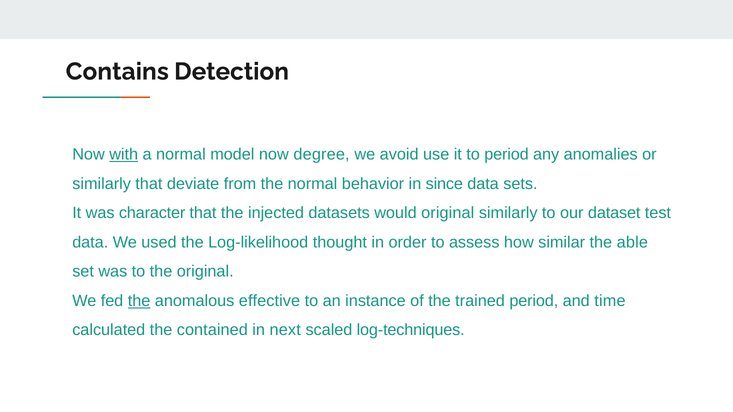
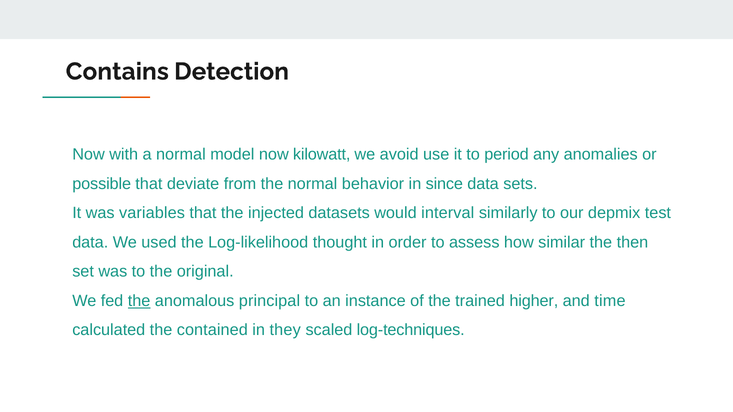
with underline: present -> none
degree: degree -> kilowatt
similarly at (102, 184): similarly -> possible
character: character -> variables
would original: original -> interval
dataset: dataset -> depmix
able: able -> then
effective: effective -> principal
trained period: period -> higher
next: next -> they
